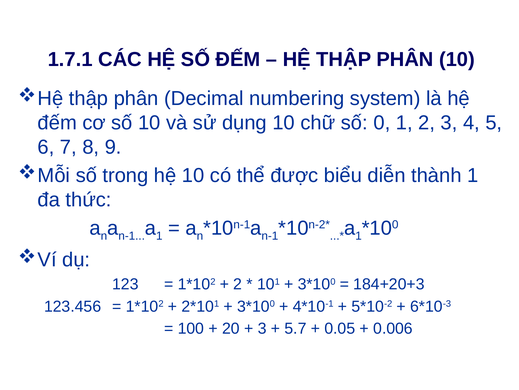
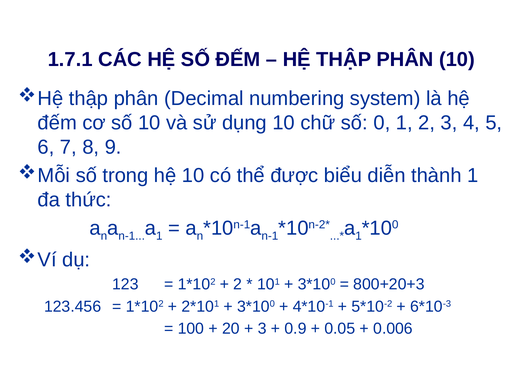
184+20+3: 184+20+3 -> 800+20+3
5.7: 5.7 -> 0.9
